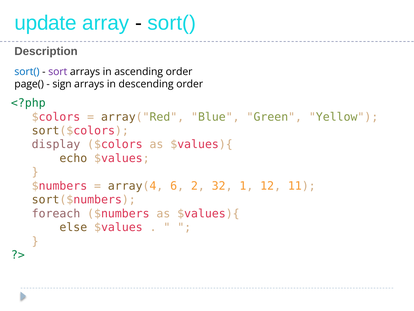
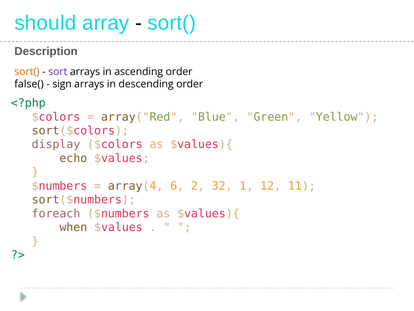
update: update -> should
sort( at (27, 72) colour: blue -> orange
page(: page( -> false(
else: else -> when
